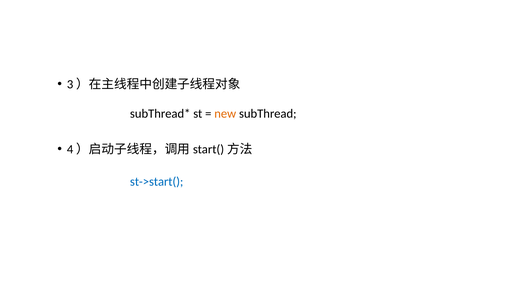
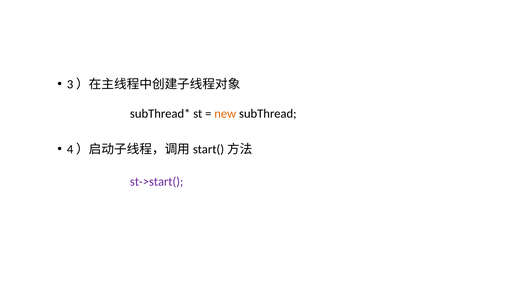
st->start( colour: blue -> purple
